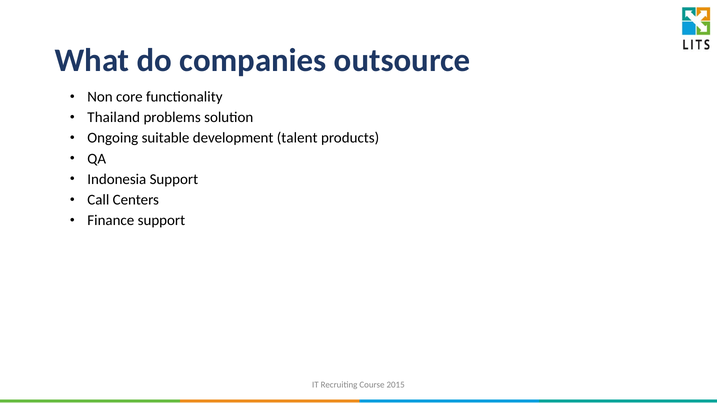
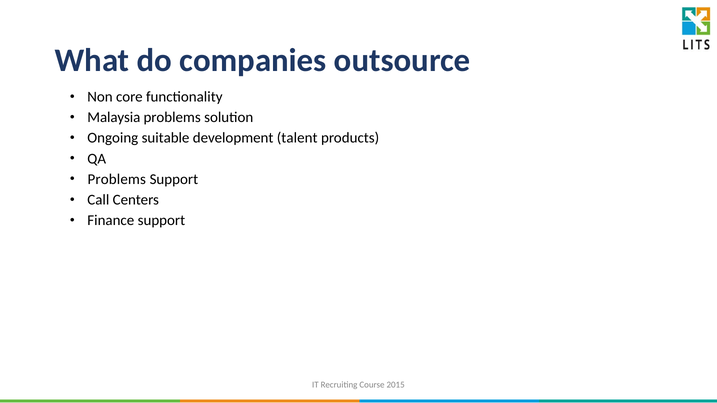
Thailand: Thailand -> Malaysia
Indonesia at (117, 179): Indonesia -> Problems
